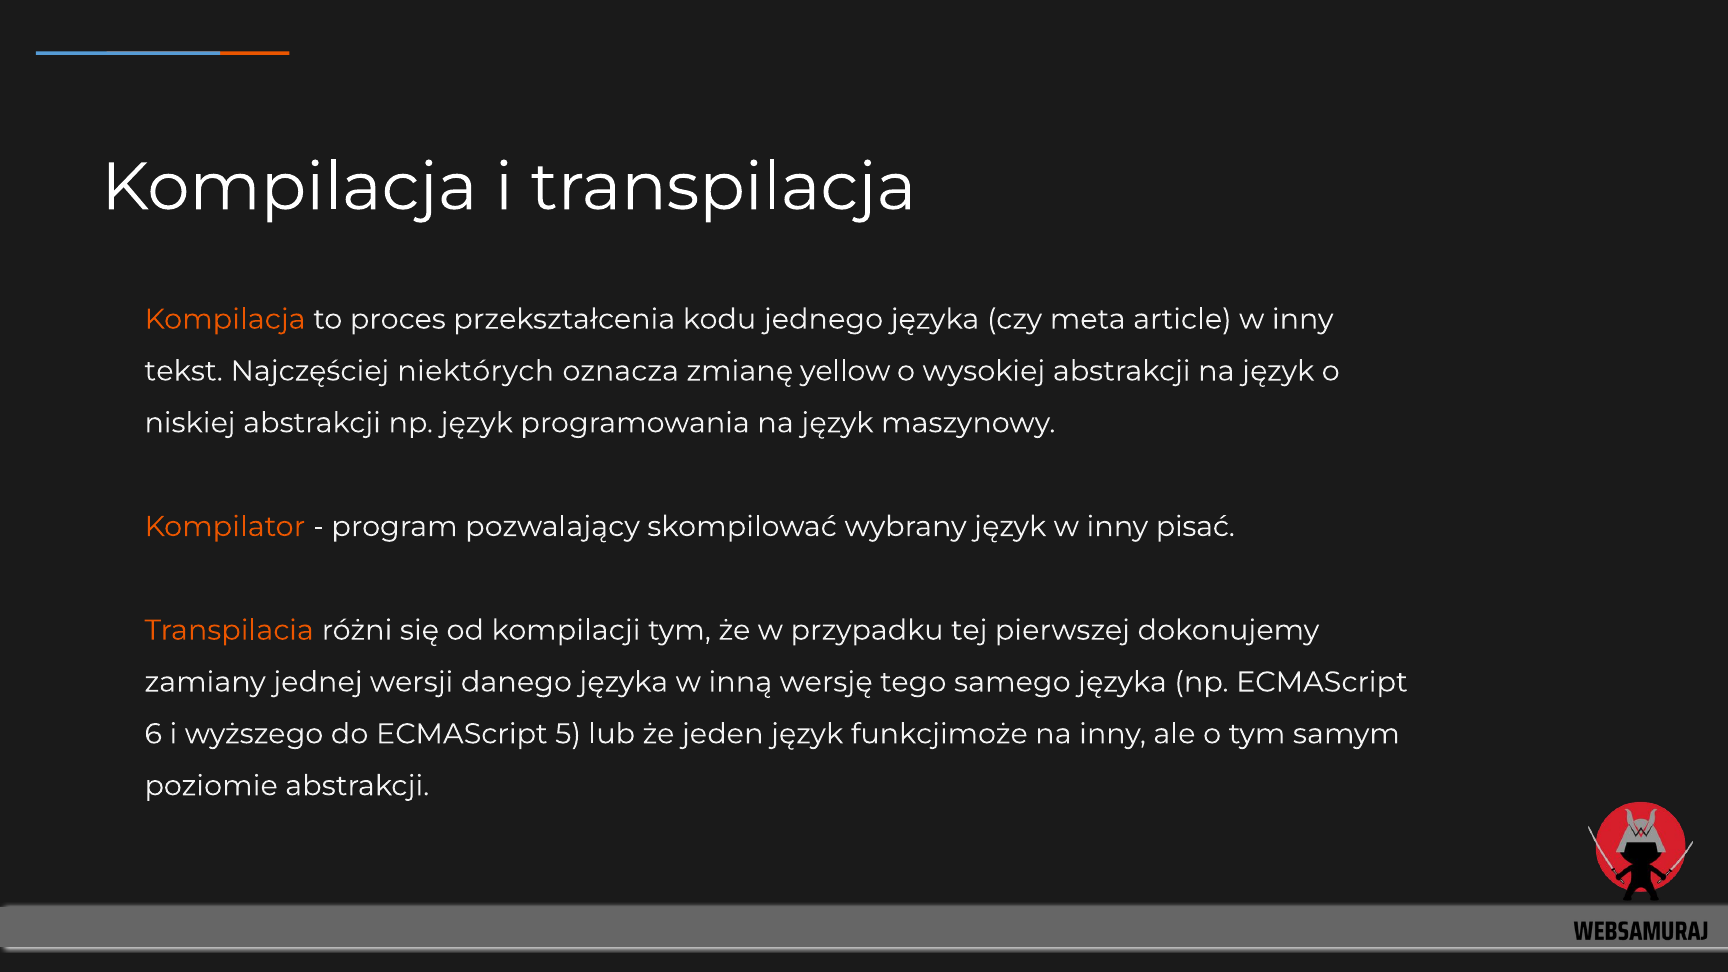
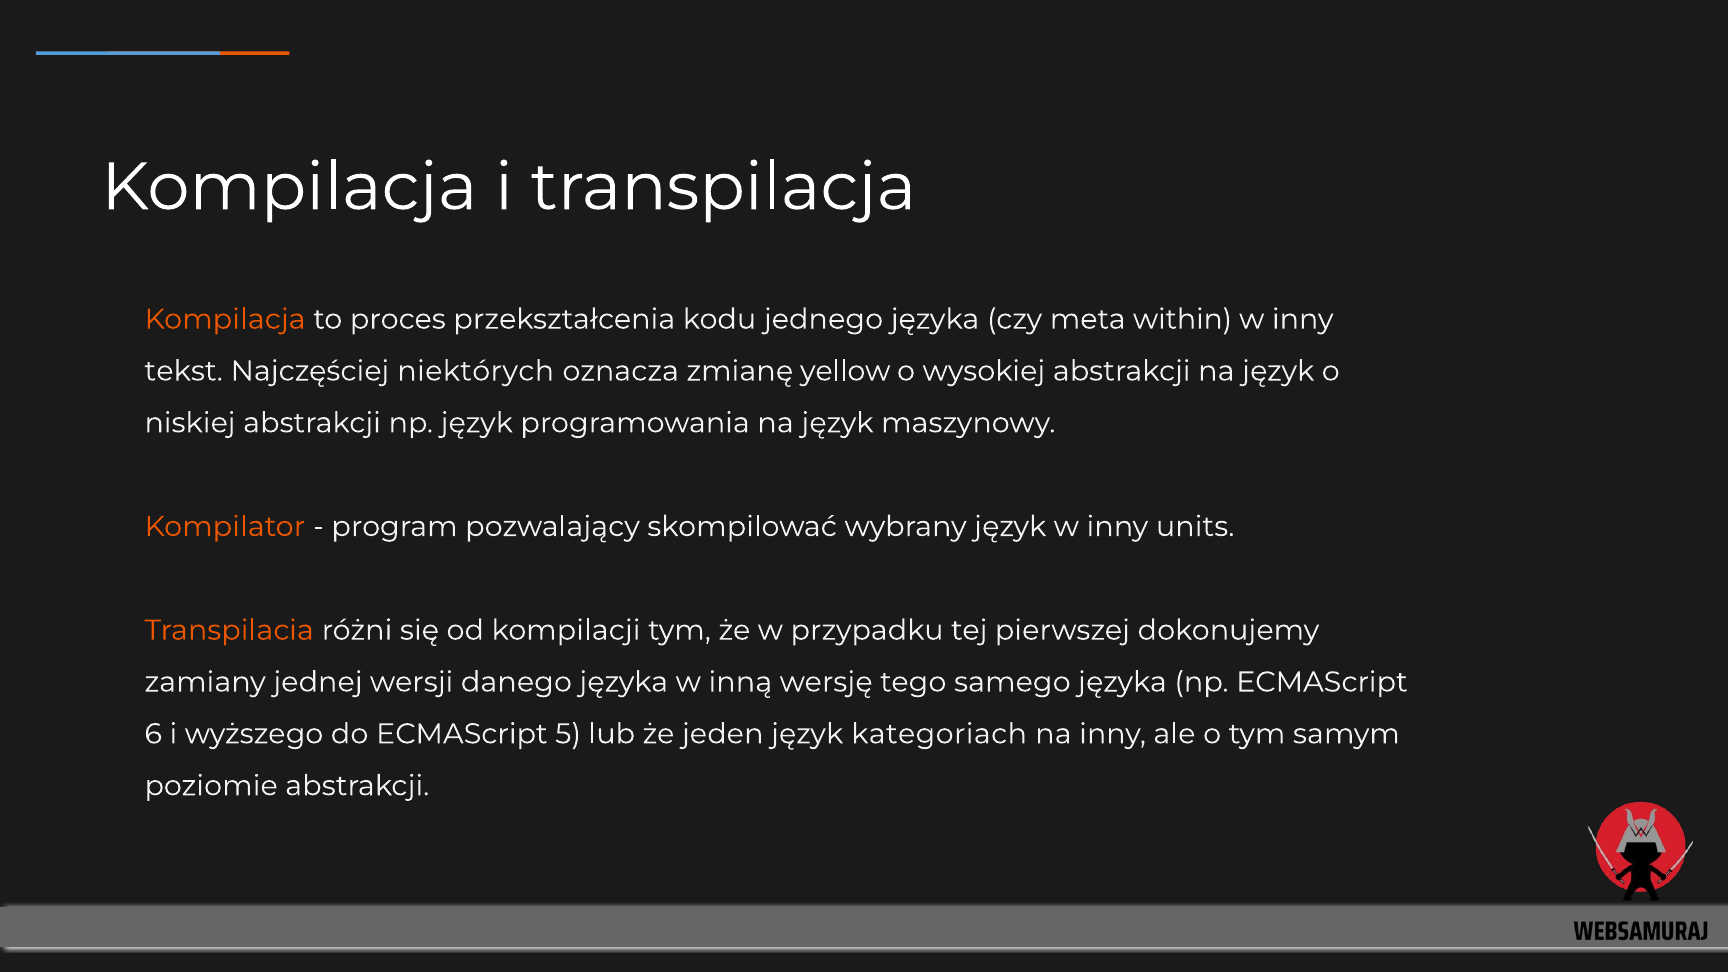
article: article -> within
pisać: pisać -> units
funkcjimoże: funkcjimoże -> kategoriach
